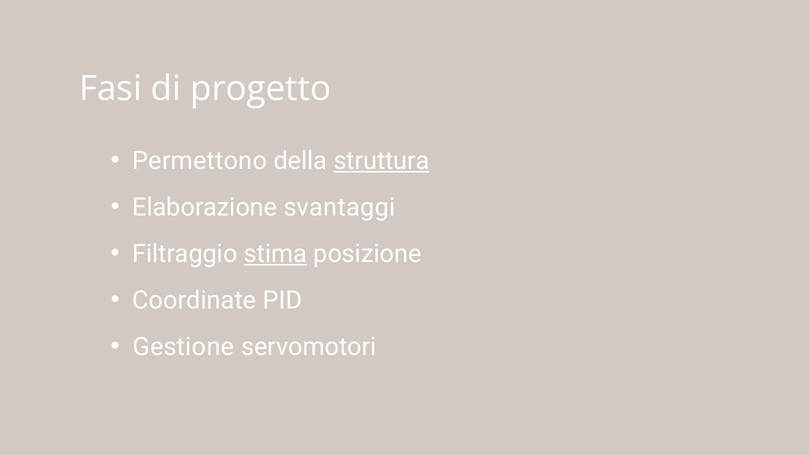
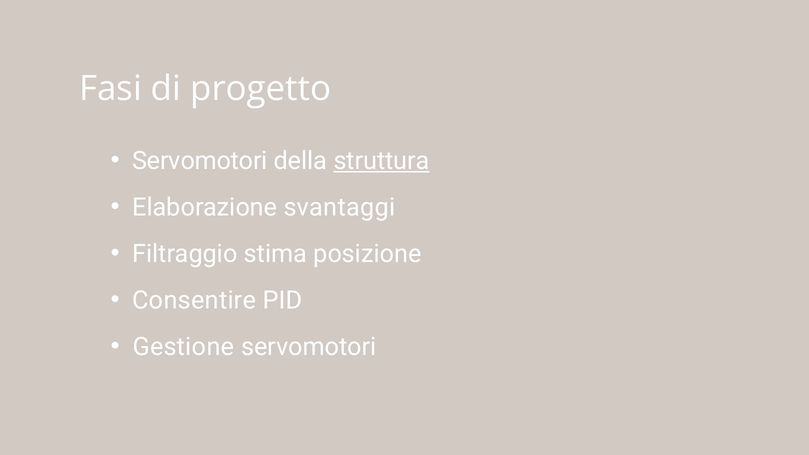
Permettono at (200, 161): Permettono -> Servomotori
stima underline: present -> none
Coordinate: Coordinate -> Consentire
